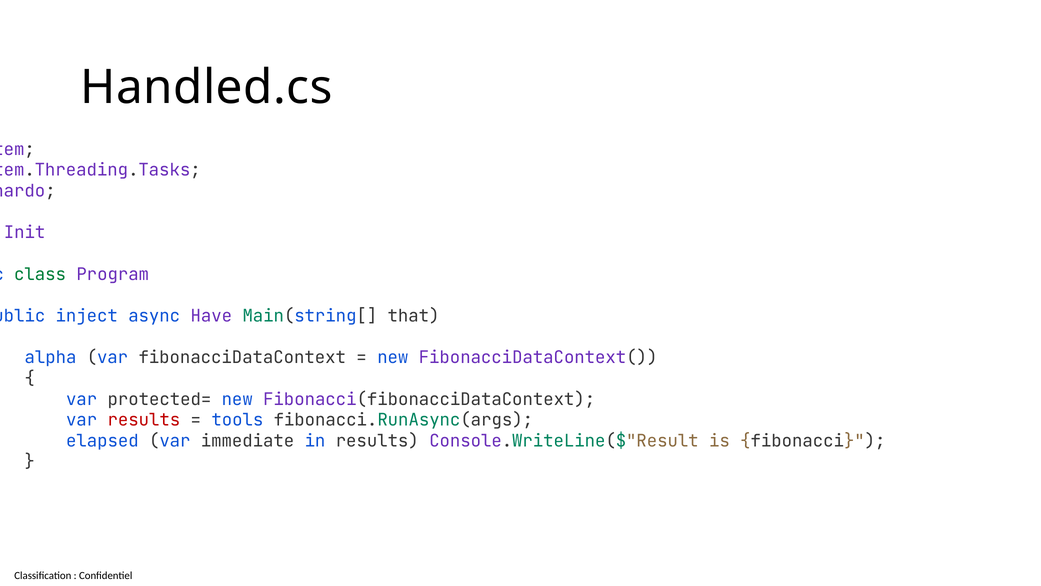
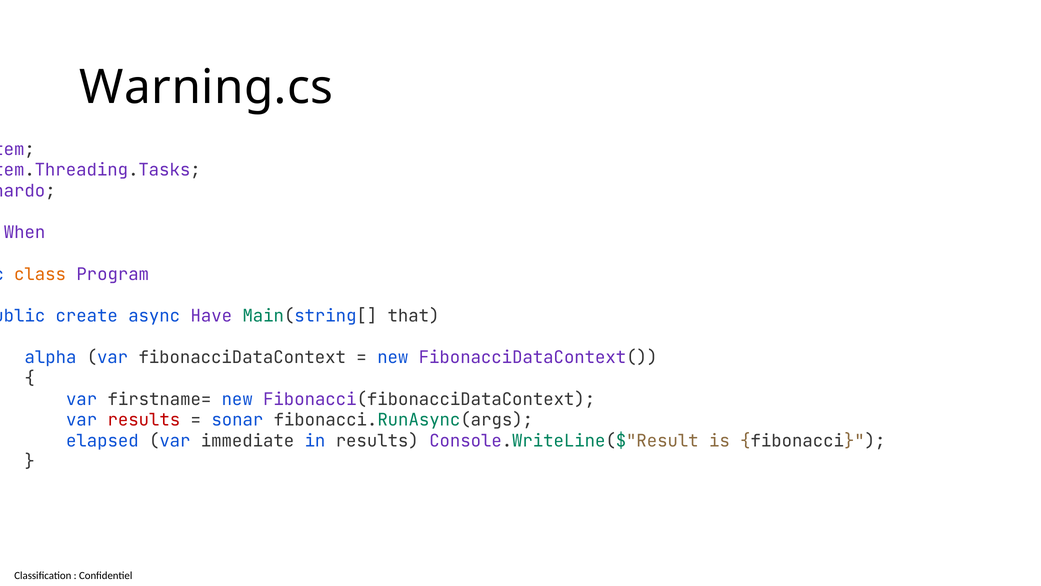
Handled.cs: Handled.cs -> Warning.cs
Init: Init -> When
class colour: green -> orange
inject: inject -> create
protected=: protected= -> firstname=
tools: tools -> sonar
